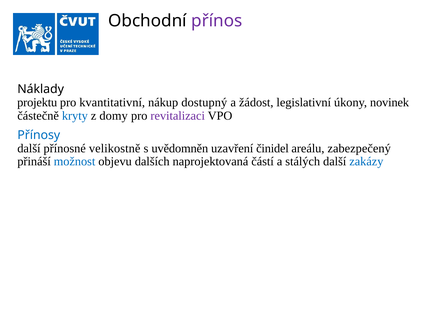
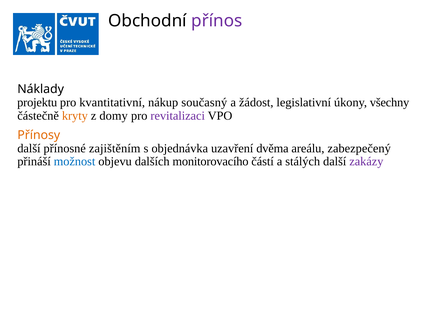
dostupný: dostupný -> současný
novinek: novinek -> všechny
kryty colour: blue -> orange
Přínosy colour: blue -> orange
velikostně: velikostně -> zajištěním
uvědomněn: uvědomněn -> objednávka
činidel: činidel -> dvěma
naprojektovaná: naprojektovaná -> monitorovacího
zakázy colour: blue -> purple
